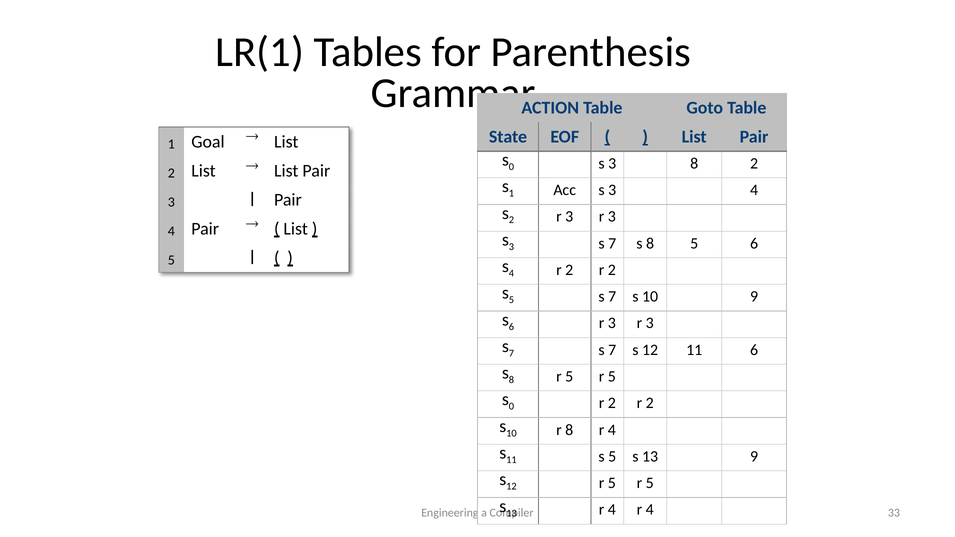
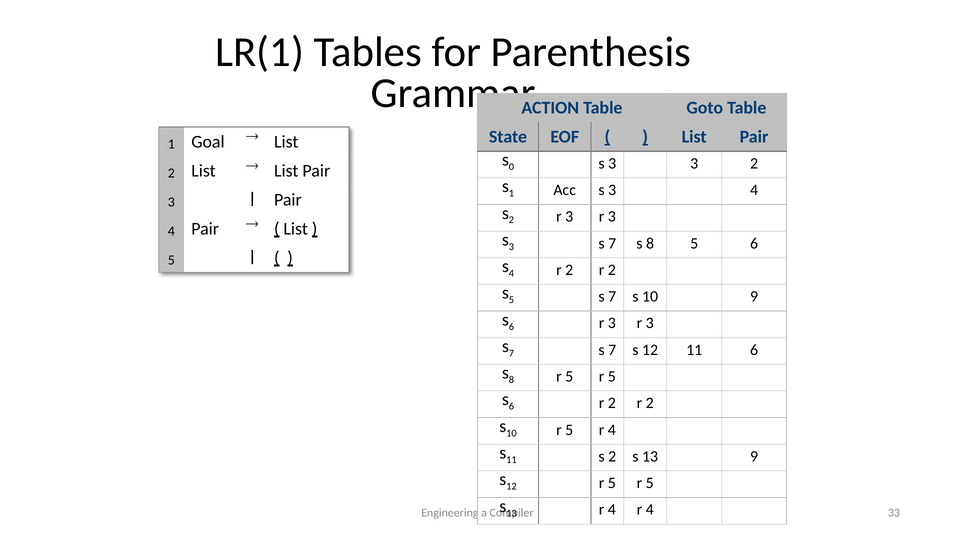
3 8: 8 -> 3
0 at (511, 407): 0 -> 6
10 r 8: 8 -> 5
11 s 5: 5 -> 2
